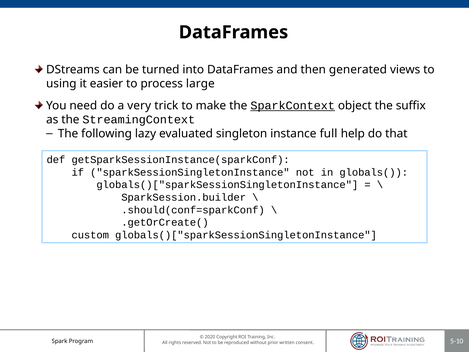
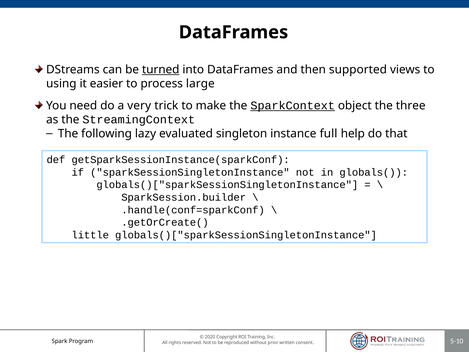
turned underline: none -> present
generated: generated -> supported
suffix: suffix -> three
.should(conf=sparkConf: .should(conf=sparkConf -> .handle(conf=sparkConf
custom: custom -> little
